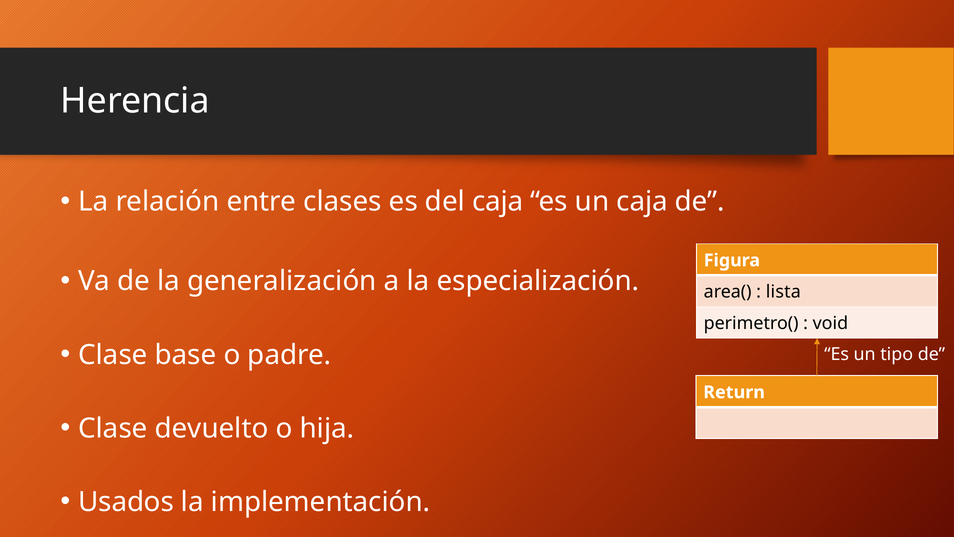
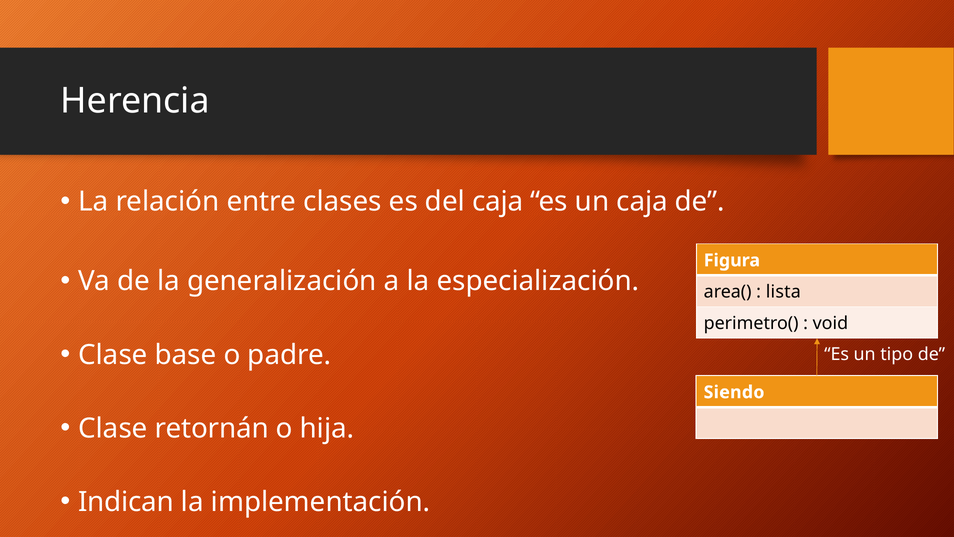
Return: Return -> Siendo
devuelto: devuelto -> retornán
Usados: Usados -> Indican
